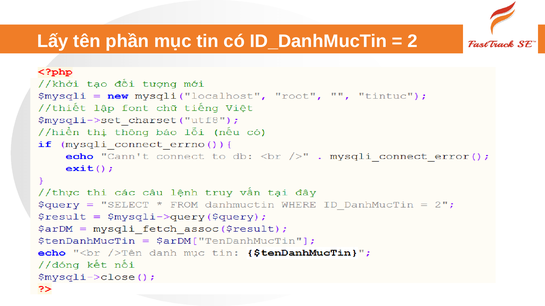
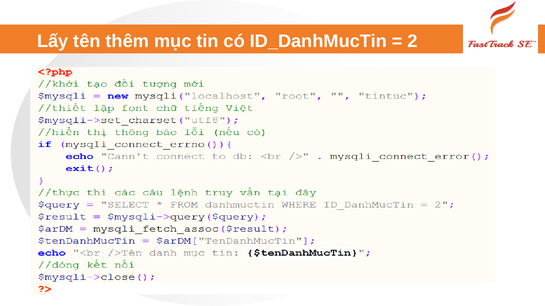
phần: phần -> thêm
